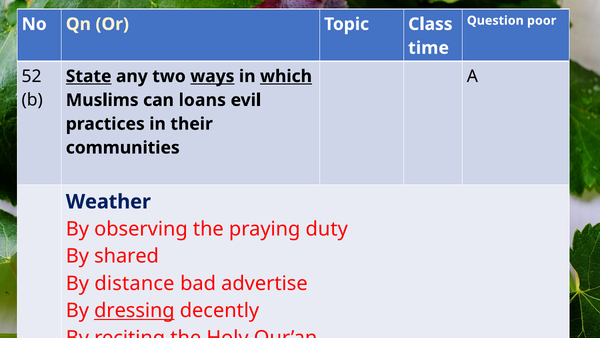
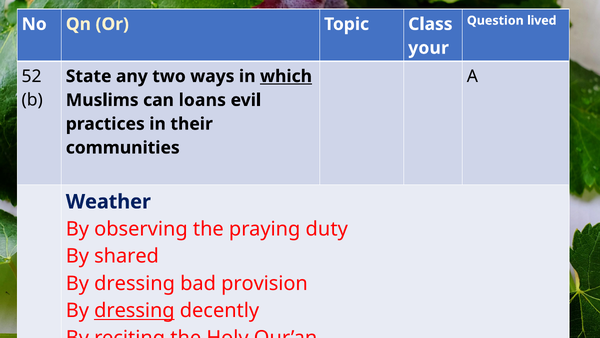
poor: poor -> lived
time: time -> your
State underline: present -> none
ways underline: present -> none
distance at (134, 283): distance -> dressing
advertise: advertise -> provision
